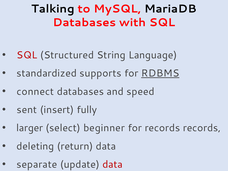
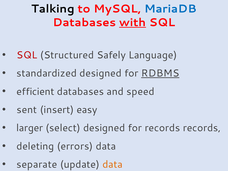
MariaDB colour: black -> blue
with underline: none -> present
String: String -> Safely
standardized supports: supports -> designed
connect: connect -> efficient
fully: fully -> easy
select beginner: beginner -> designed
return: return -> errors
data at (112, 164) colour: red -> orange
